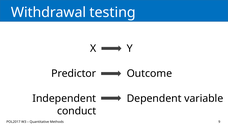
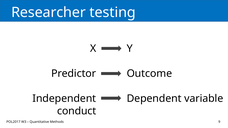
Withdrawal: Withdrawal -> Researcher
